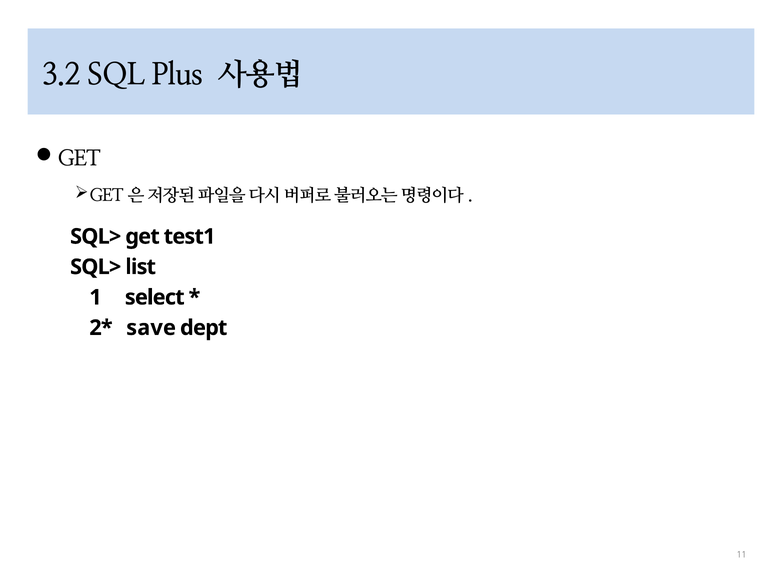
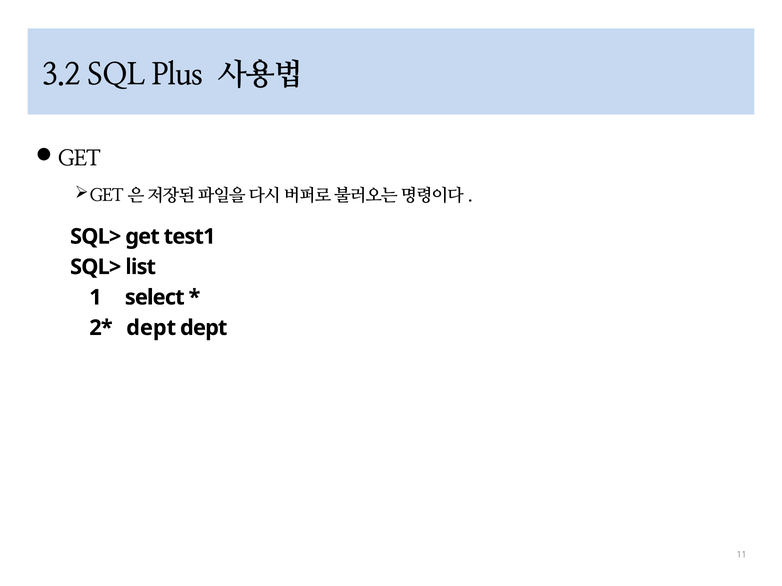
save at (151, 328): save -> dept
